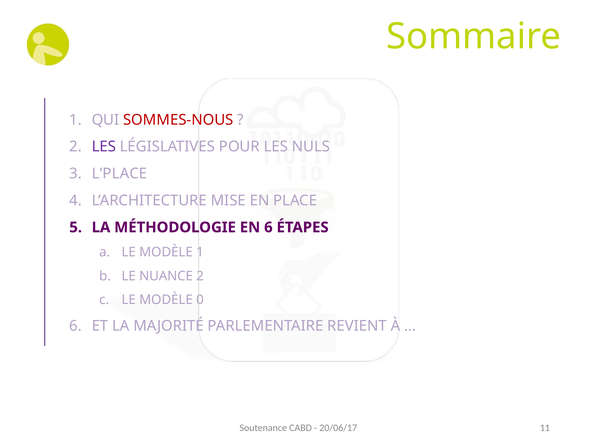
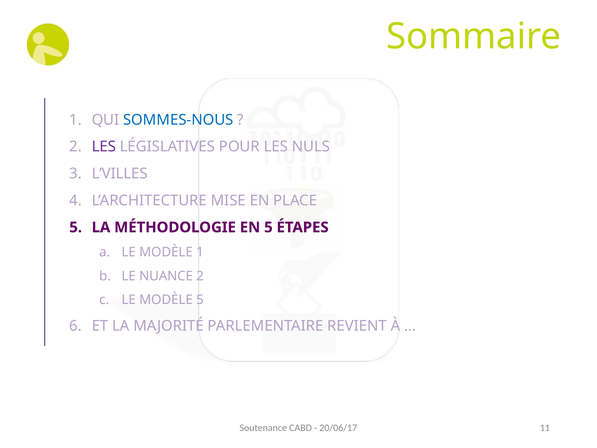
SOMMES-NOUS colour: red -> blue
L’PLACE: L’PLACE -> L’VILLES
EN 6: 6 -> 5
MODÈLE 0: 0 -> 5
